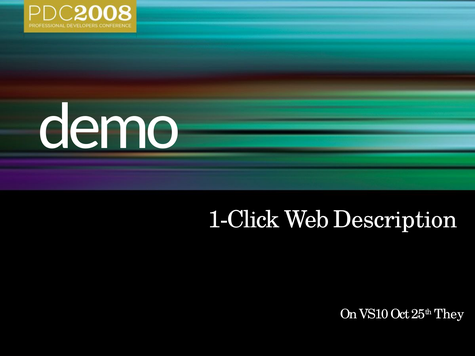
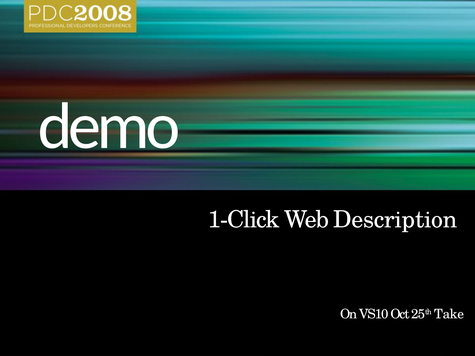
They: They -> Take
